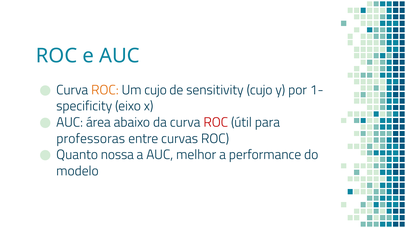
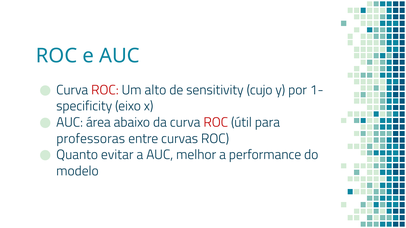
ROC at (105, 90) colour: orange -> red
Um cujo: cujo -> alto
nossa: nossa -> evitar
